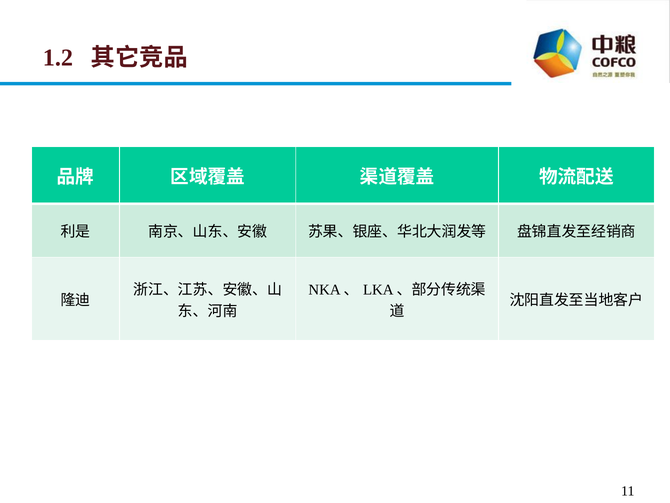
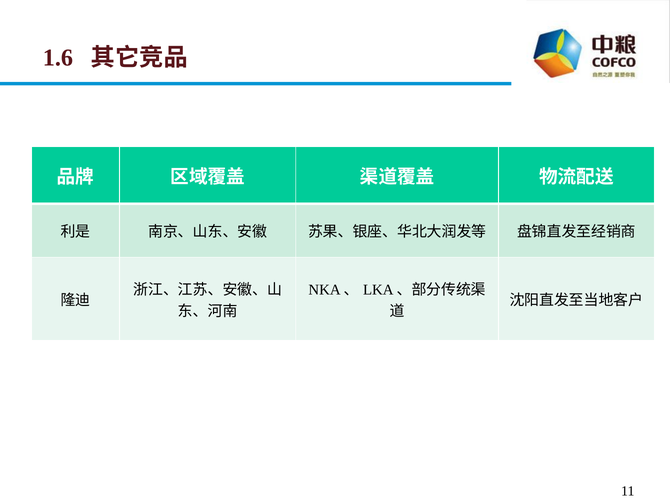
1.2: 1.2 -> 1.6
